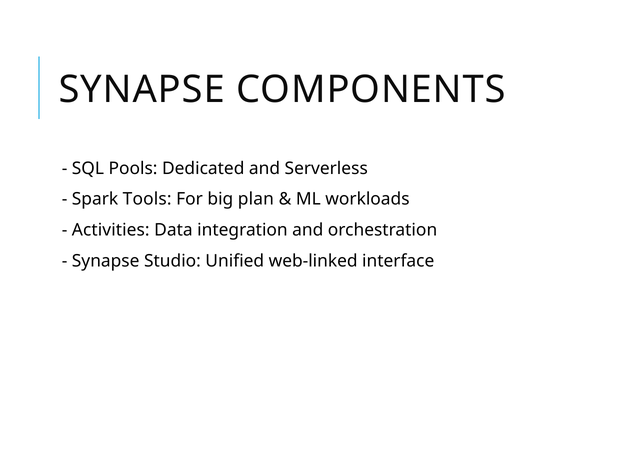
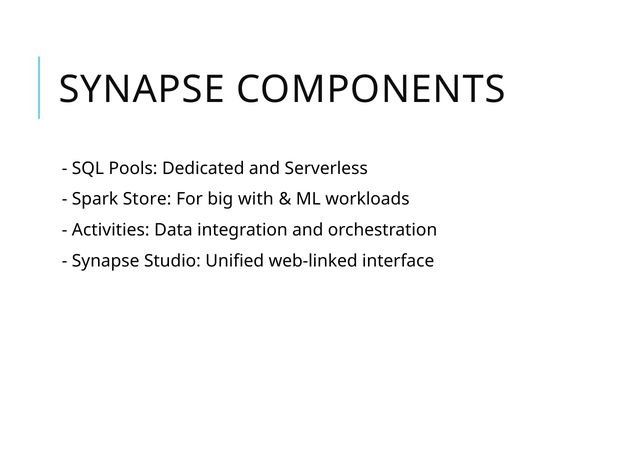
Tools: Tools -> Store
plan: plan -> with
